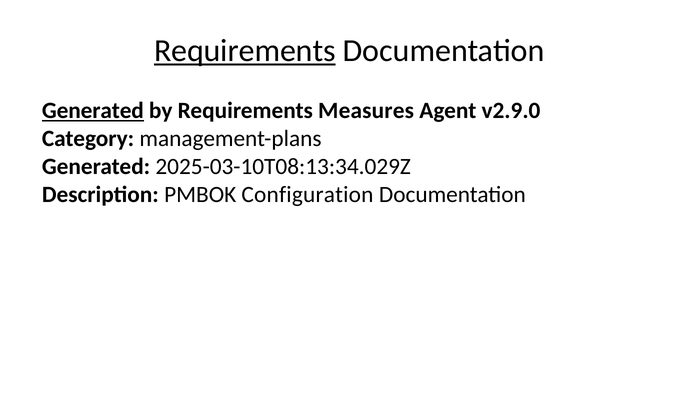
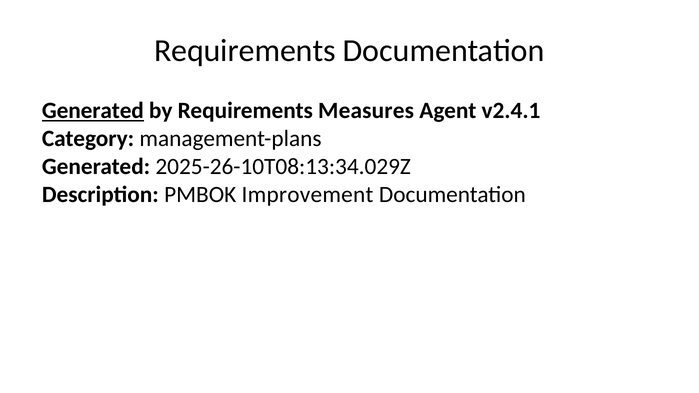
Requirements at (245, 51) underline: present -> none
v2.9.0: v2.9.0 -> v2.4.1
2025-03-10T08:13:34.029Z: 2025-03-10T08:13:34.029Z -> 2025-26-10T08:13:34.029Z
Configuration: Configuration -> Improvement
